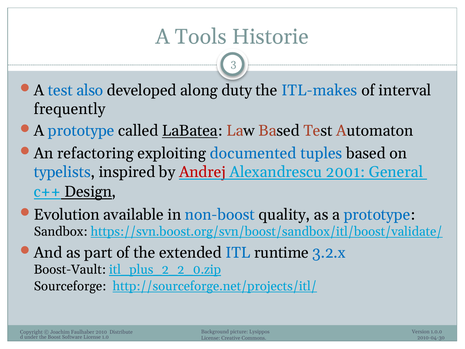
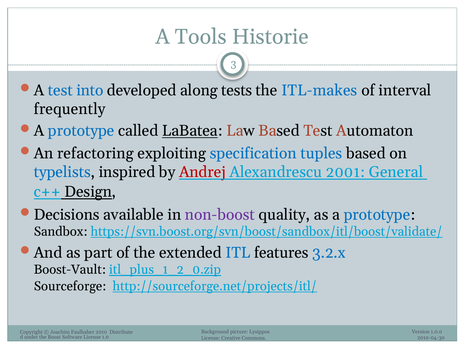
also: also -> into
duty: duty -> tests
documented: documented -> specification
Evolution: Evolution -> Decisions
non-boost colour: blue -> purple
runtime: runtime -> features
itl_plus_2_2_0.zip: itl_plus_2_2_0.zip -> itl_plus_1_2_0.zip
